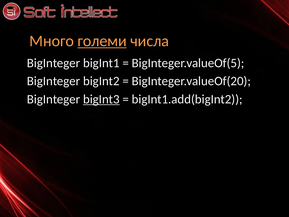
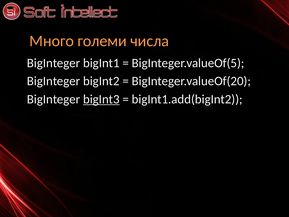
големи underline: present -> none
